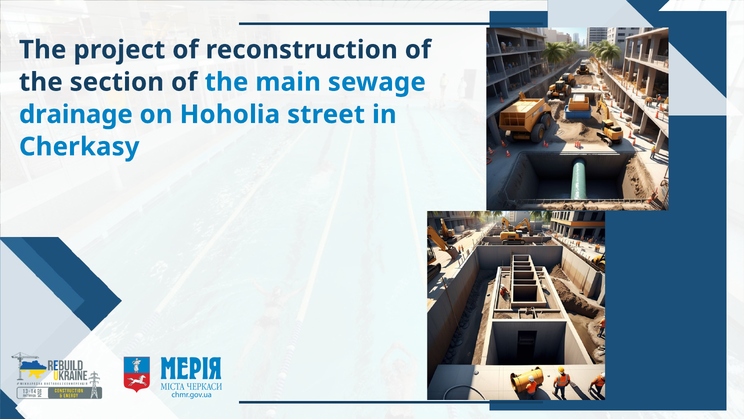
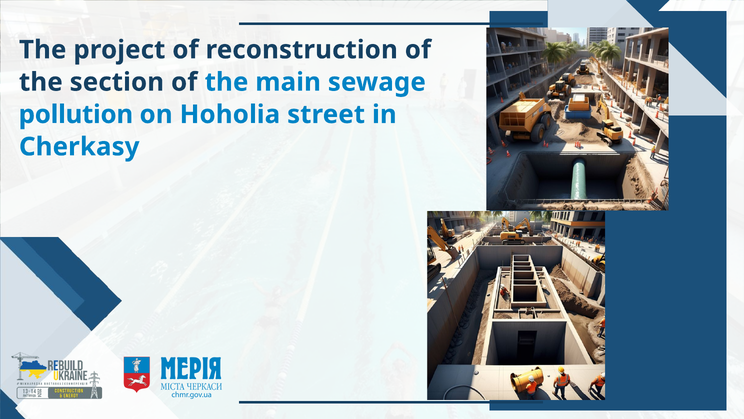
drainage: drainage -> pollution
